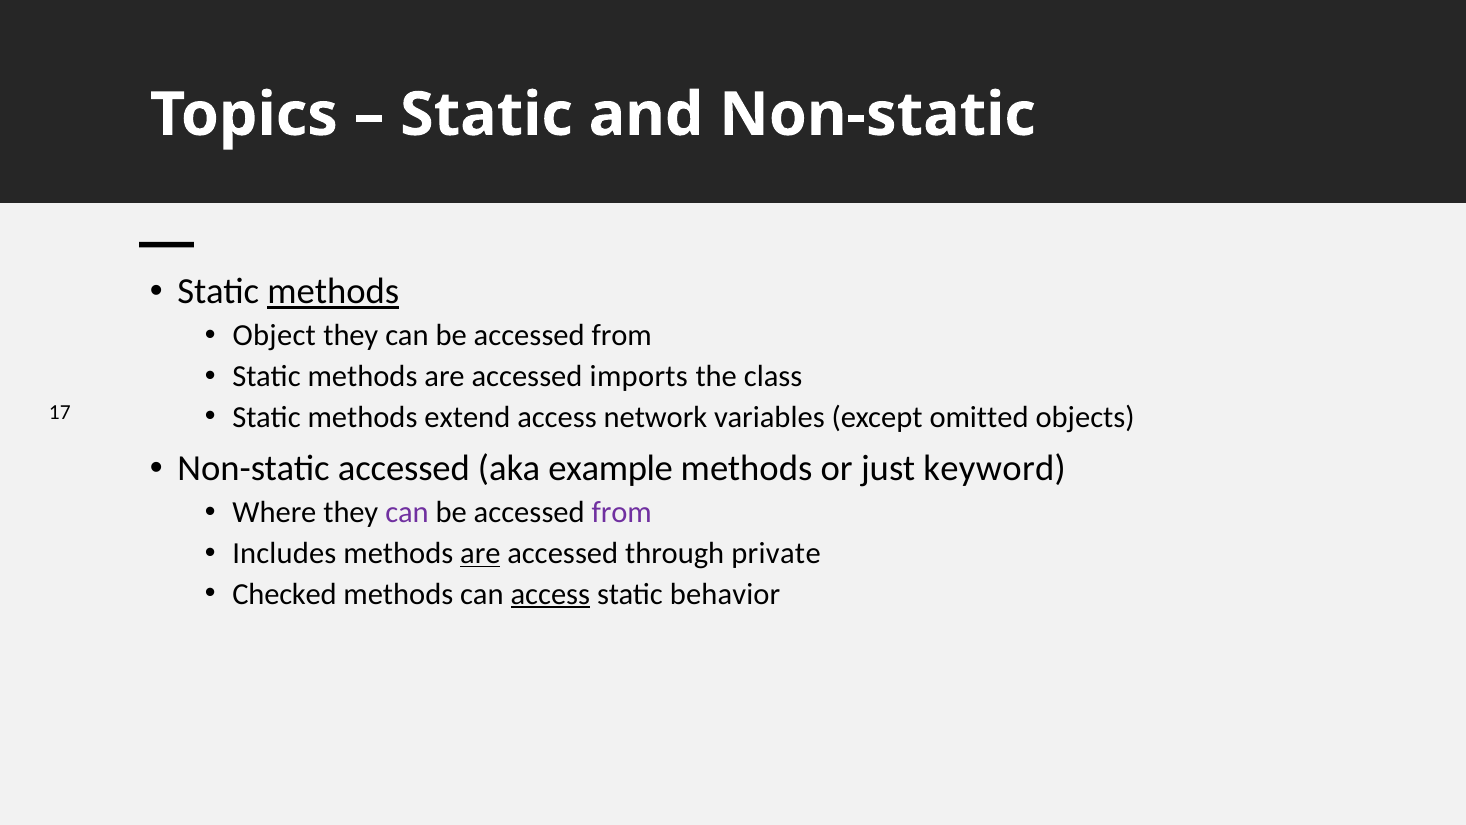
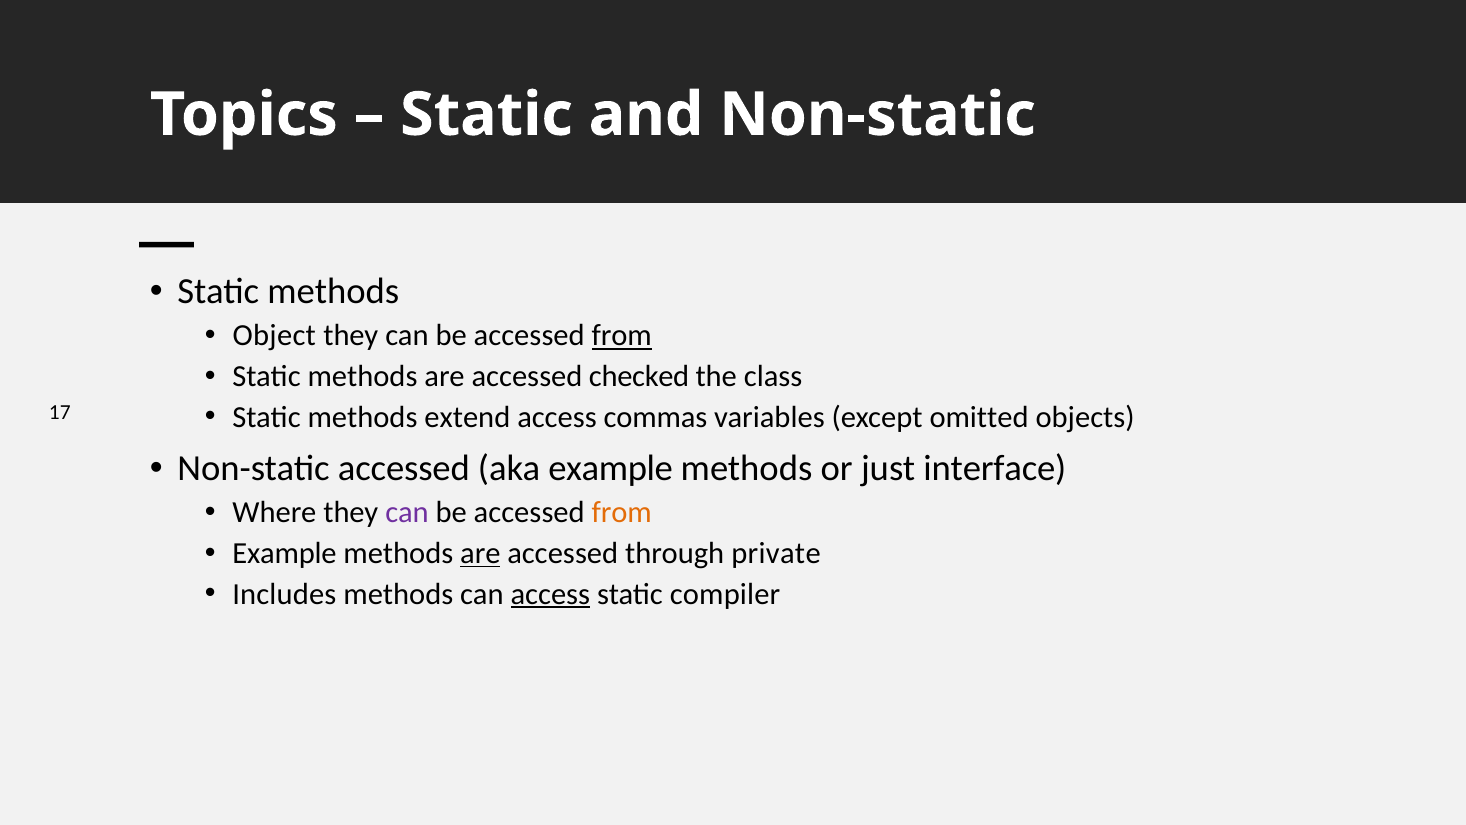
methods at (333, 292) underline: present -> none
from at (622, 336) underline: none -> present
imports: imports -> checked
network: network -> commas
keyword: keyword -> interface
from at (622, 512) colour: purple -> orange
Includes at (284, 553): Includes -> Example
Checked: Checked -> Includes
behavior: behavior -> compiler
